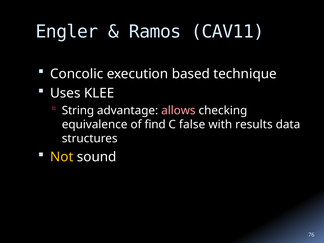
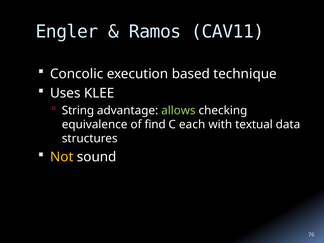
allows colour: pink -> light green
false: false -> each
results: results -> textual
